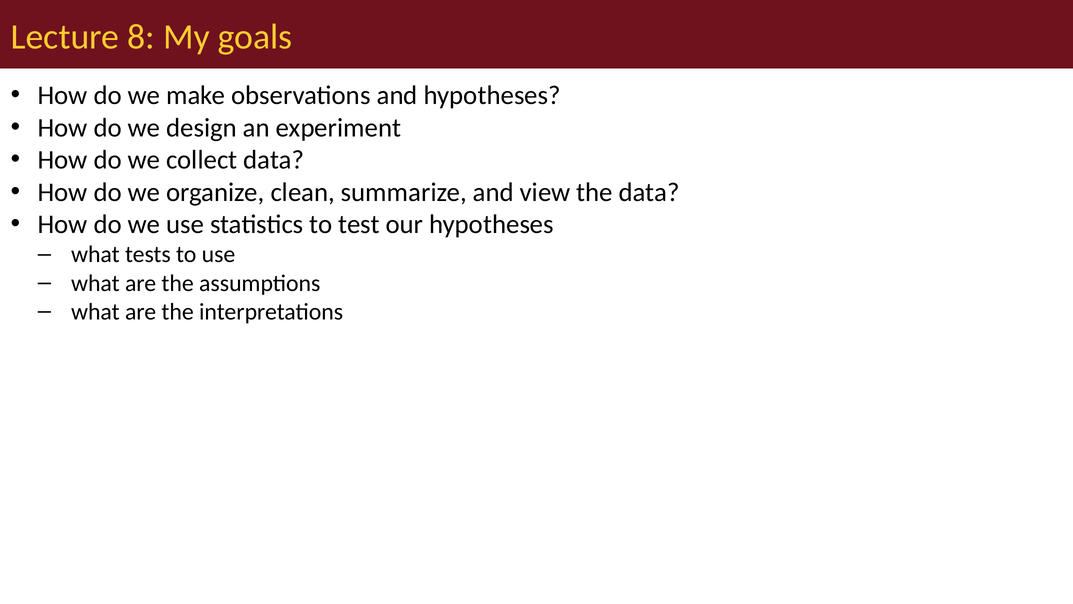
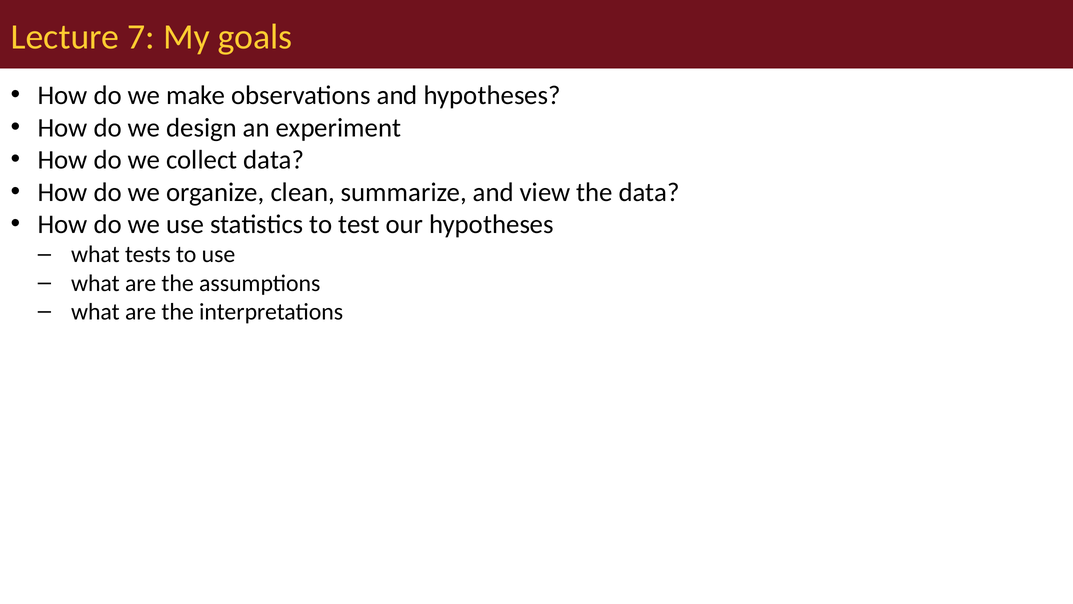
8: 8 -> 7
